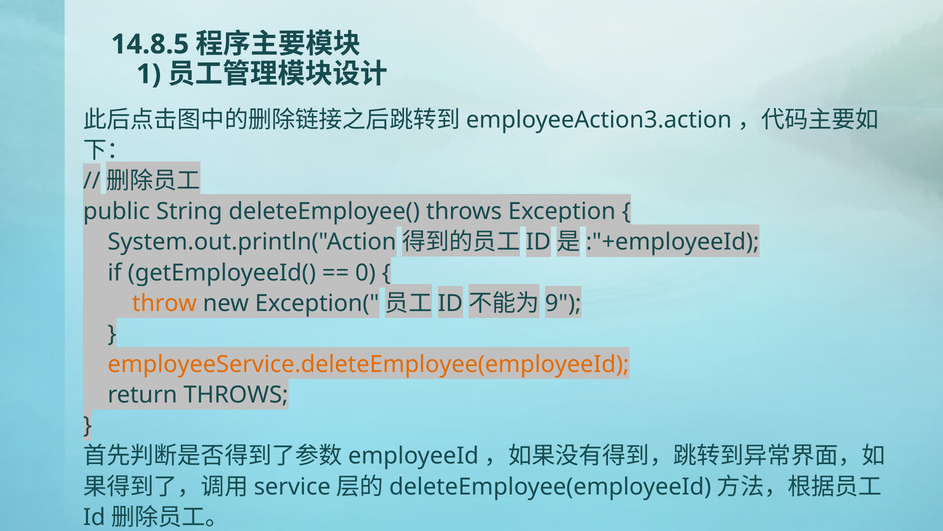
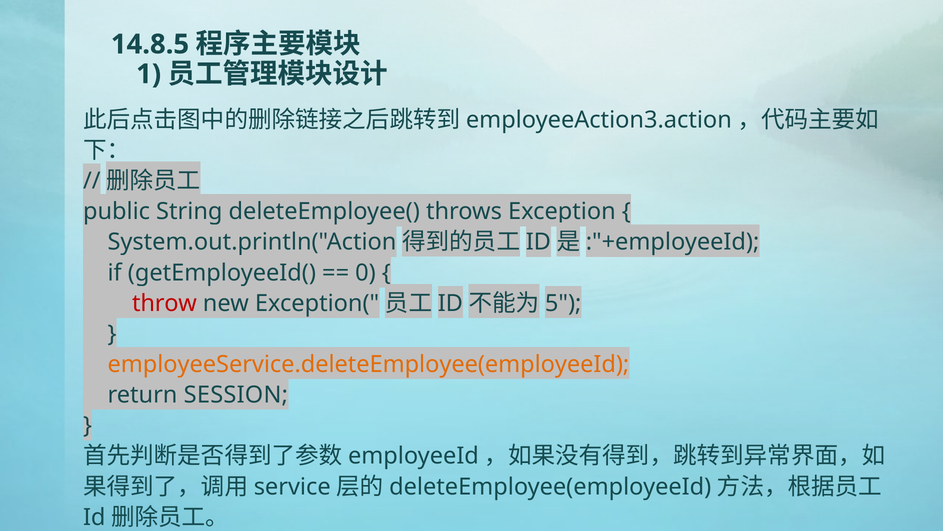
throw colour: orange -> red
9: 9 -> 5
return THROWS: THROWS -> SESSION
